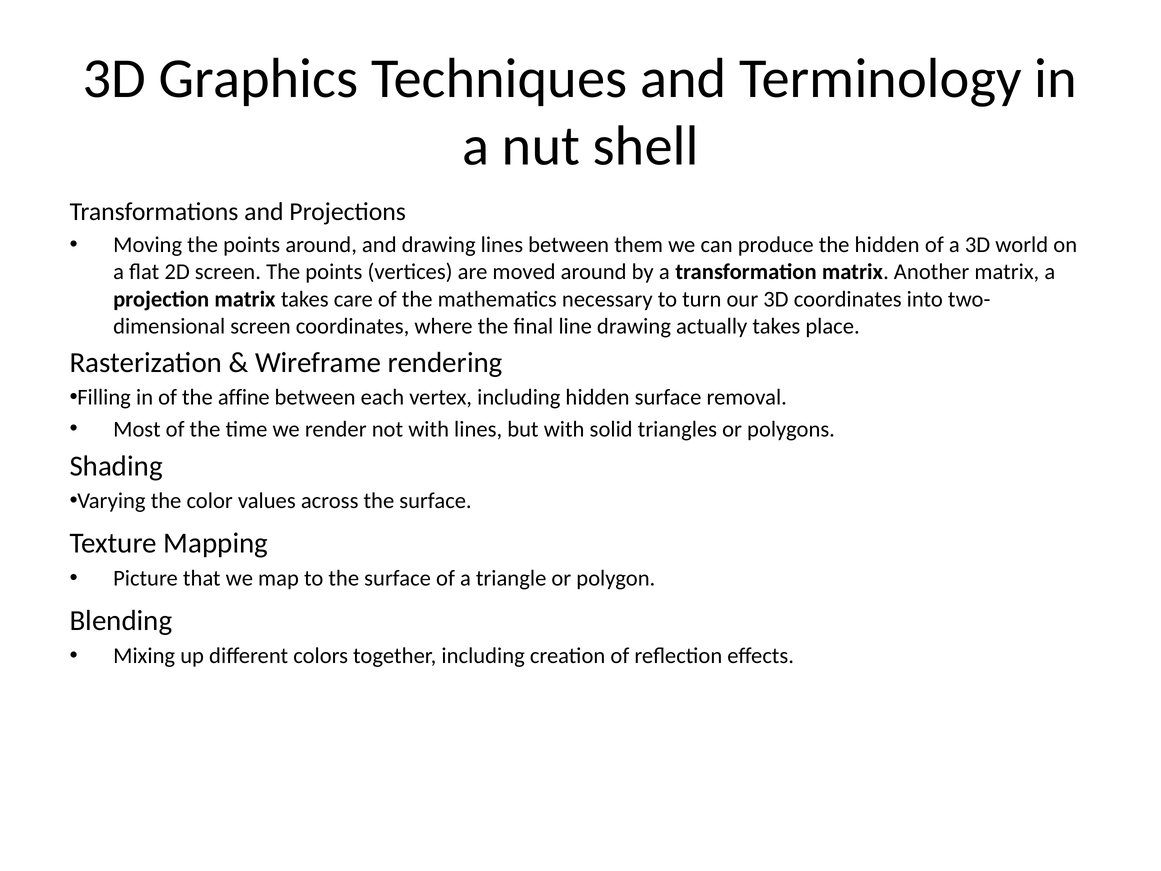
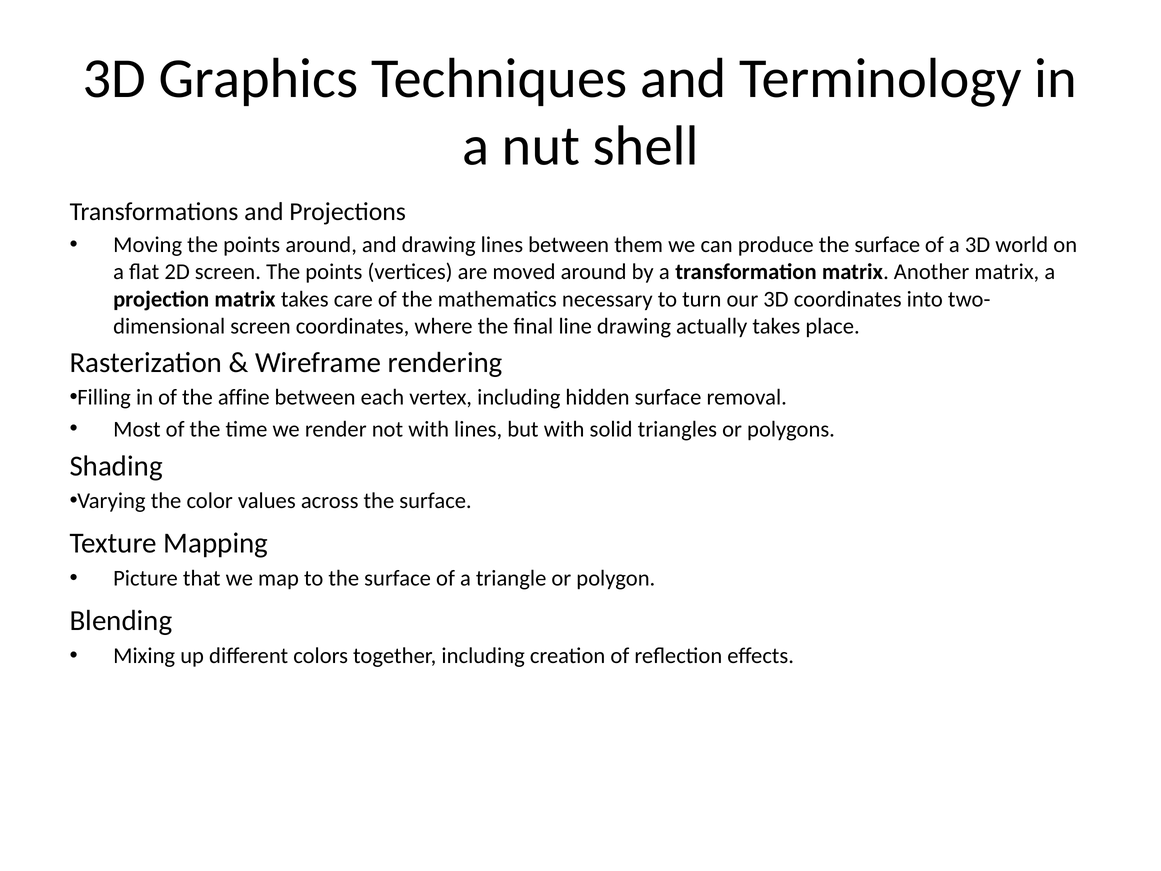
produce the hidden: hidden -> surface
